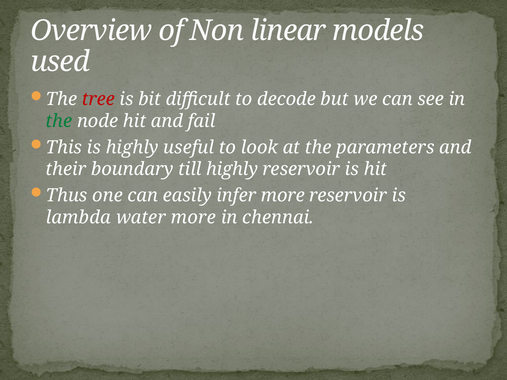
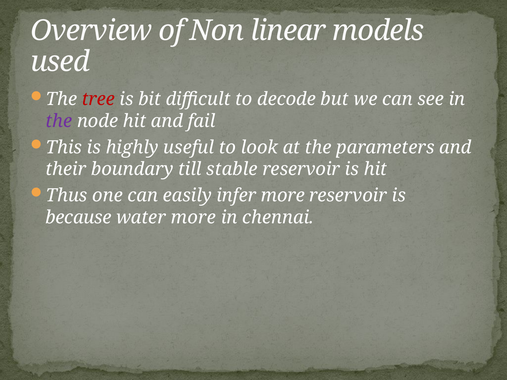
the at (59, 121) colour: green -> purple
till highly: highly -> stable
lambda: lambda -> because
